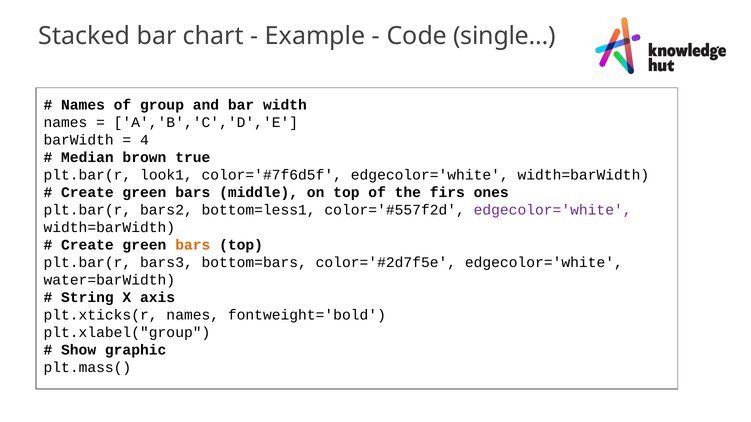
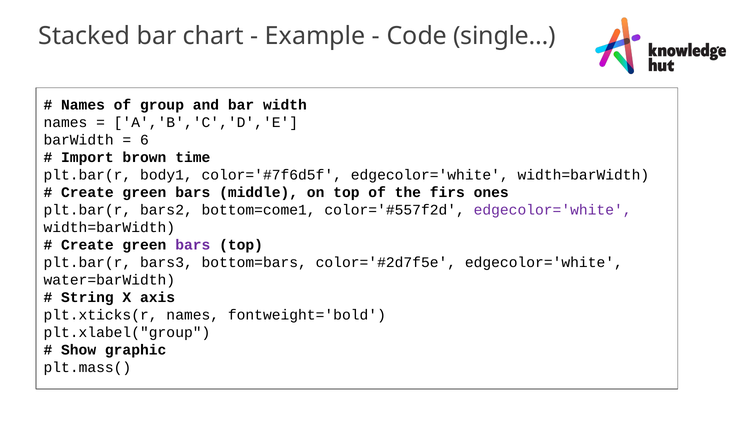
4: 4 -> 6
Median: Median -> Import
true: true -> time
look1: look1 -> body1
bottom=less1: bottom=less1 -> bottom=come1
bars at (193, 245) colour: orange -> purple
